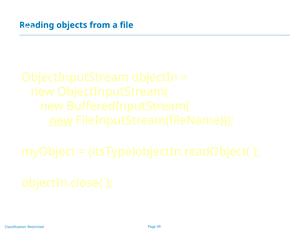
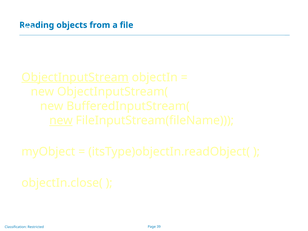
ObjectInputStream underline: none -> present
